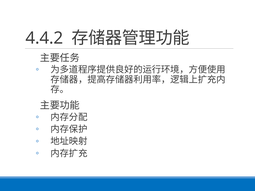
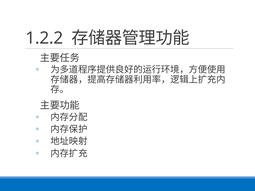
4.4.2: 4.4.2 -> 1.2.2
